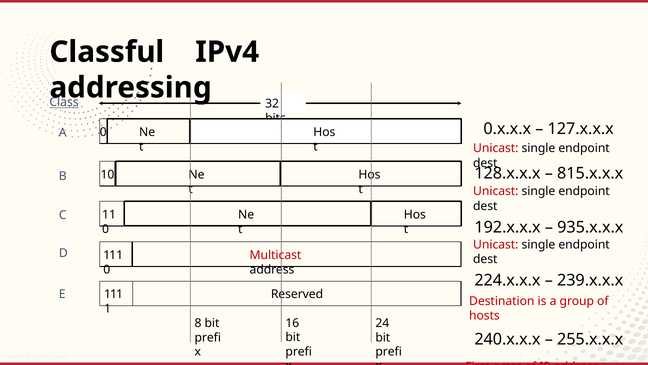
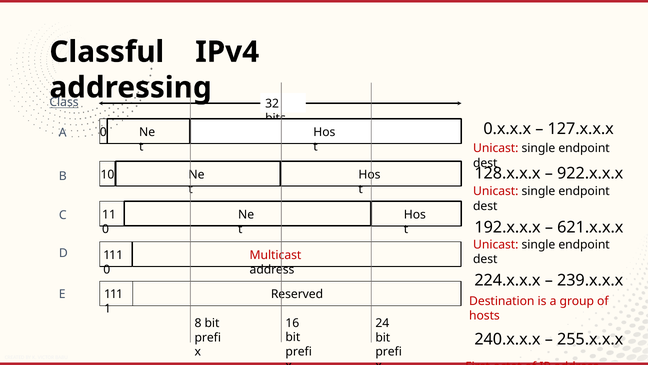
815.x.x.x: 815.x.x.x -> 922.x.x.x
935.x.x.x: 935.x.x.x -> 621.x.x.x
